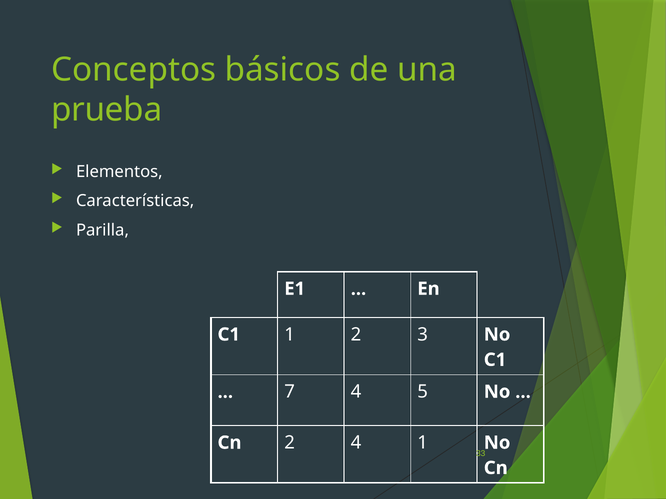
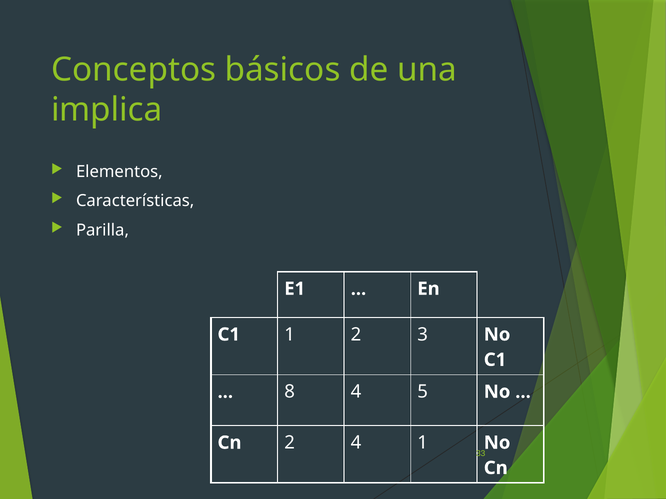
prueba: prueba -> implica
7: 7 -> 8
